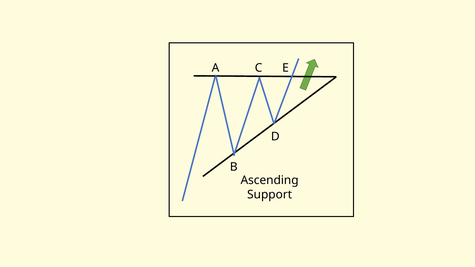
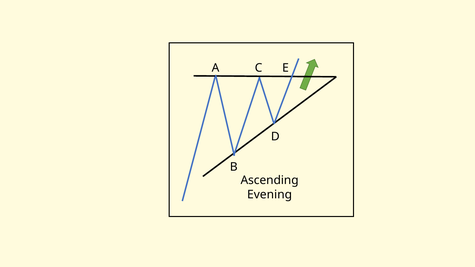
Support: Support -> Evening
